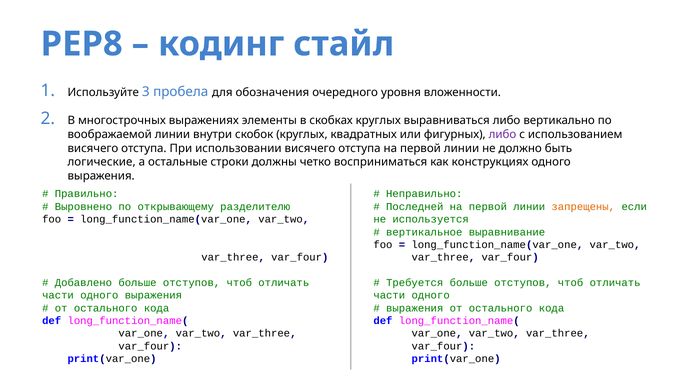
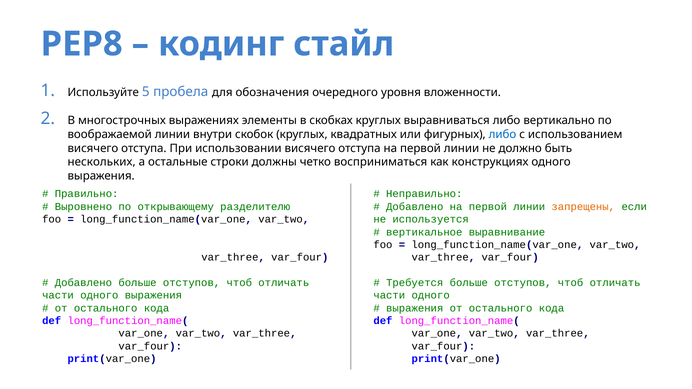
3: 3 -> 5
либо at (502, 135) colour: purple -> blue
логические: логические -> нескольких
Последней at (415, 207): Последней -> Добавлено
